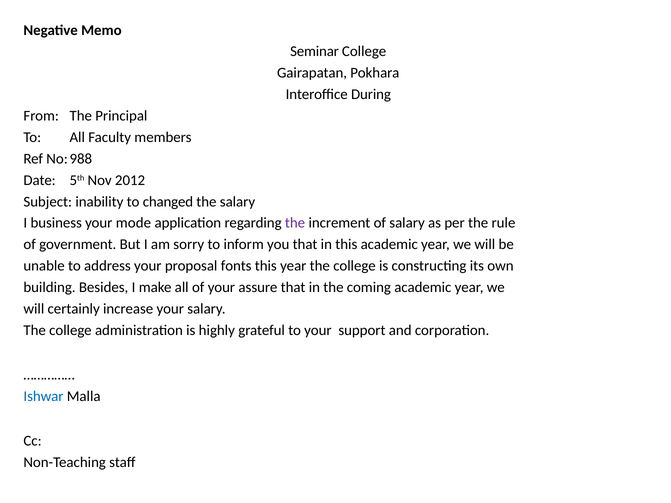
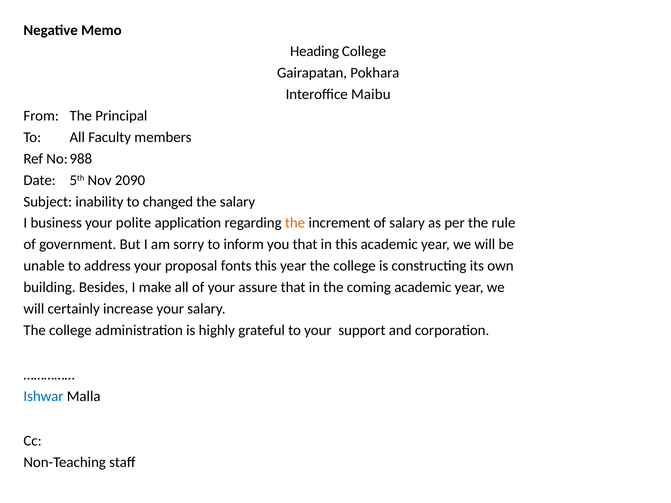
Seminar: Seminar -> Heading
During: During -> Maibu
2012: 2012 -> 2090
mode: mode -> polite
the at (295, 223) colour: purple -> orange
